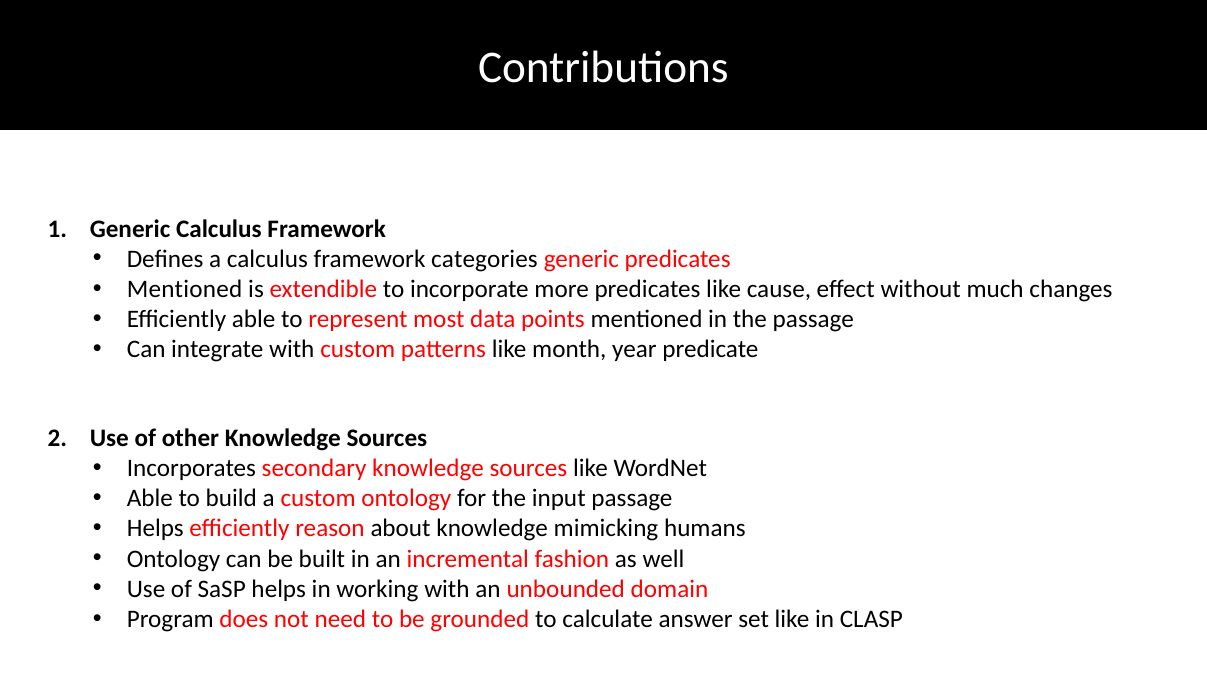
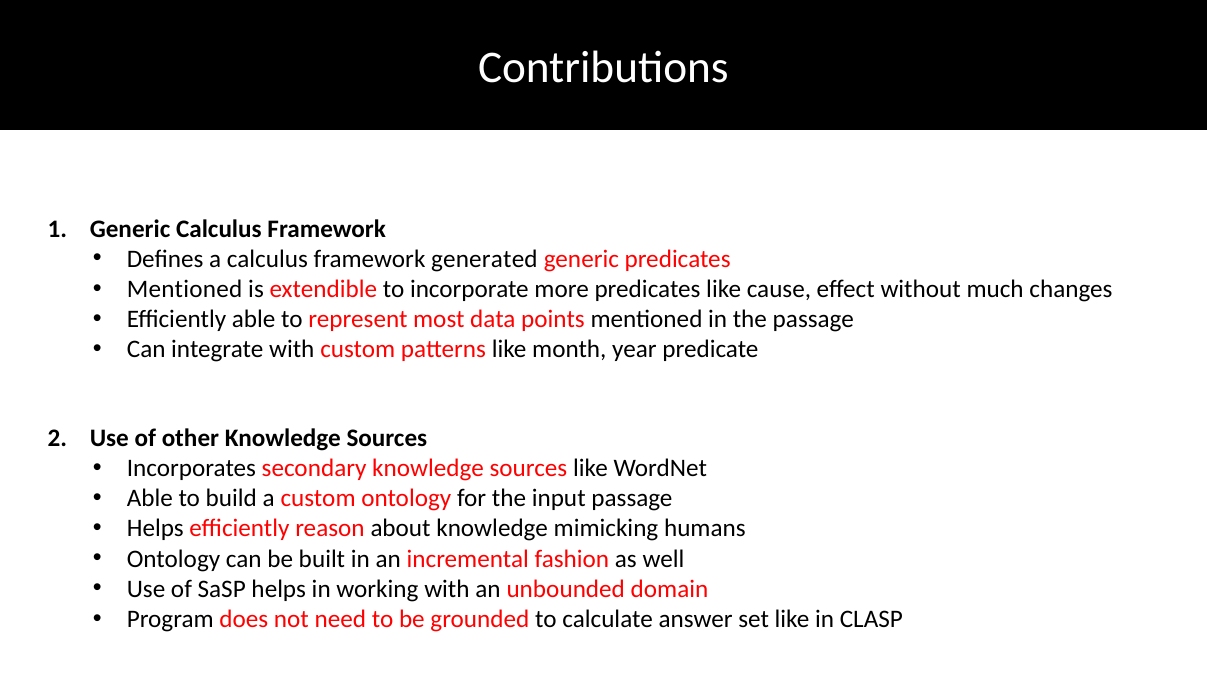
categories: categories -> generated
